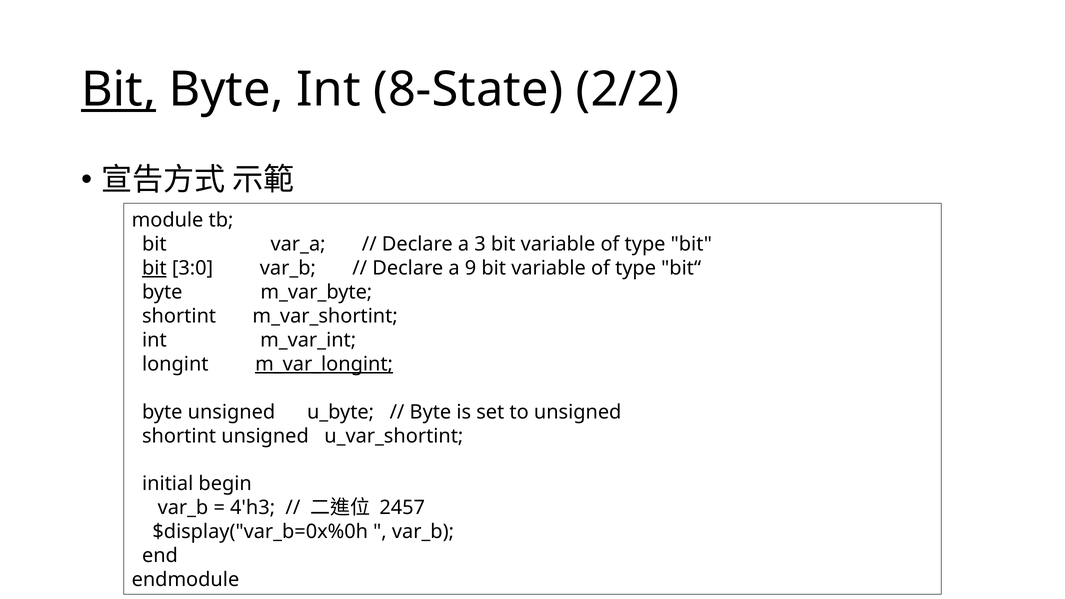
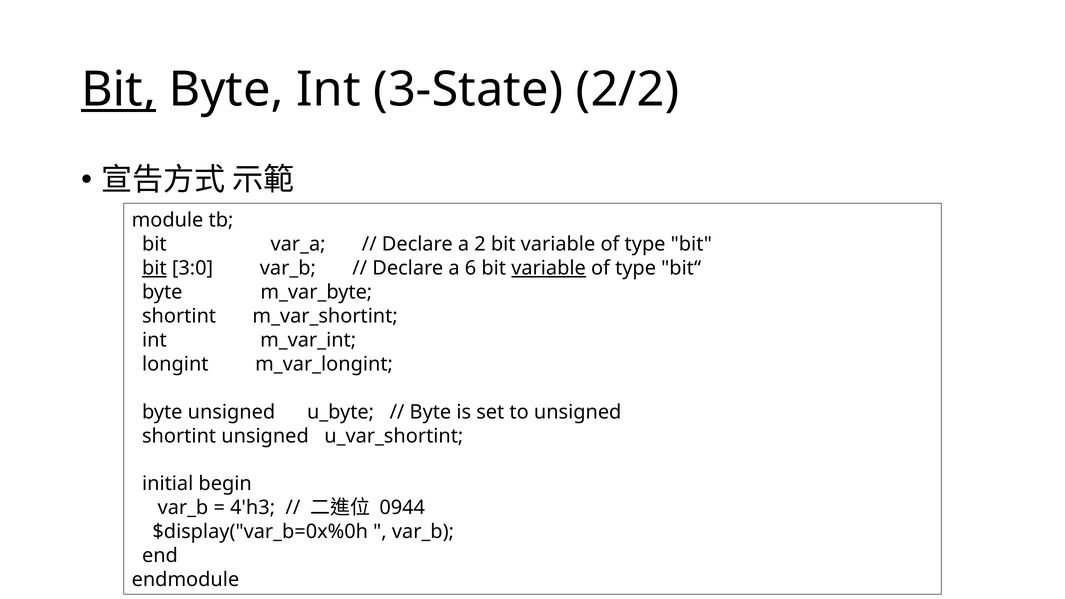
8-State: 8-State -> 3-State
3: 3 -> 2
9: 9 -> 6
variable at (549, 268) underline: none -> present
m_var_longint underline: present -> none
2457: 2457 -> 0944
